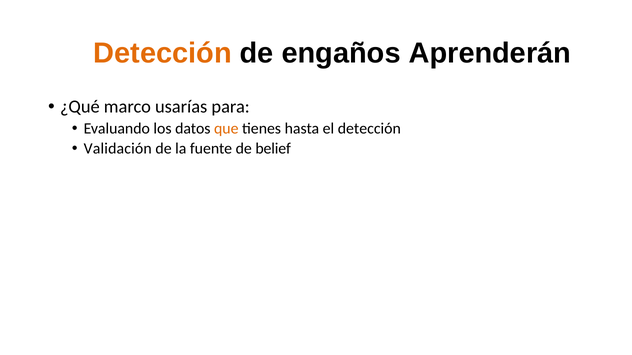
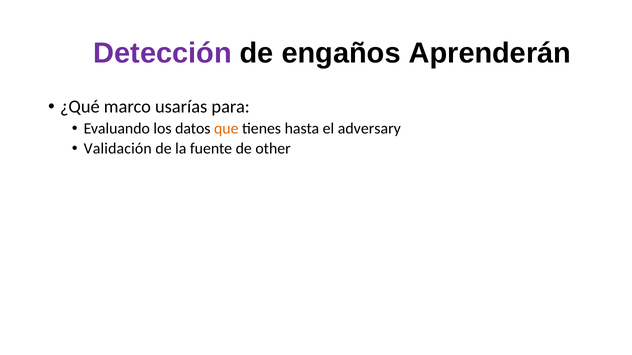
Detección at (163, 53) colour: orange -> purple
el detección: detección -> adversary
belief: belief -> other
